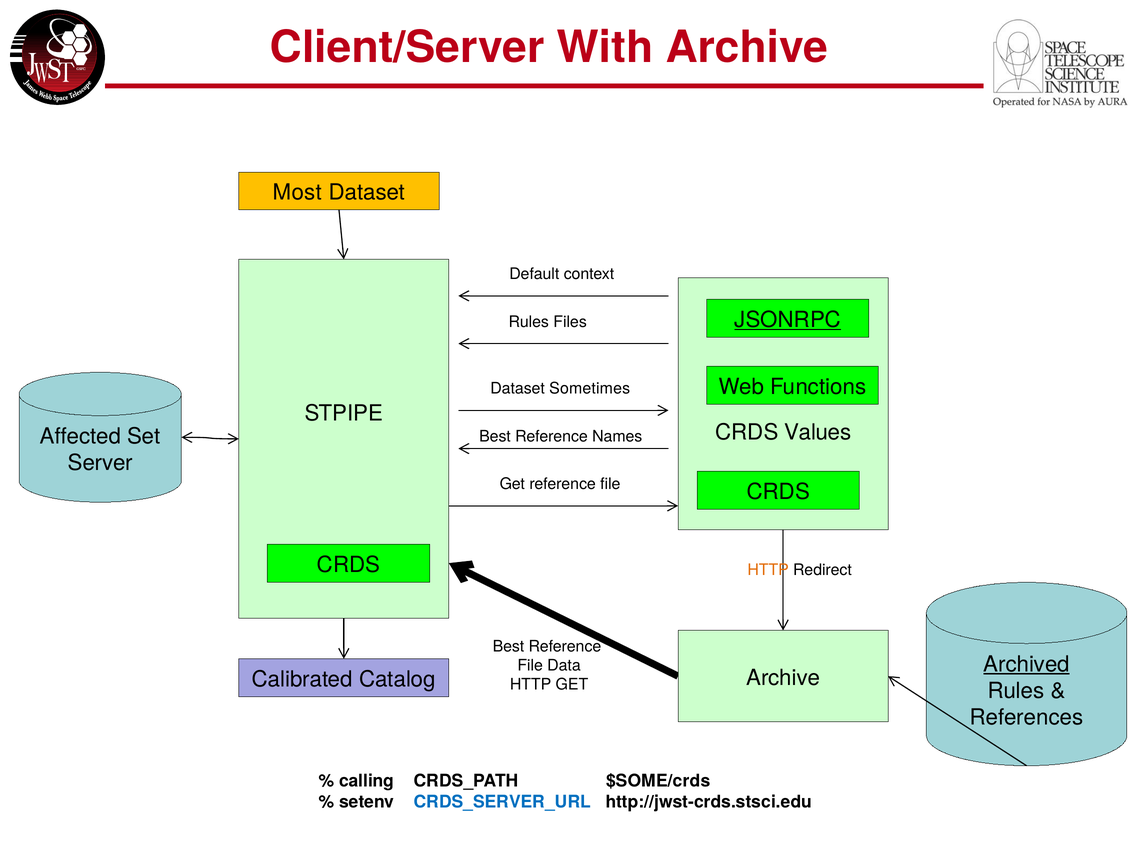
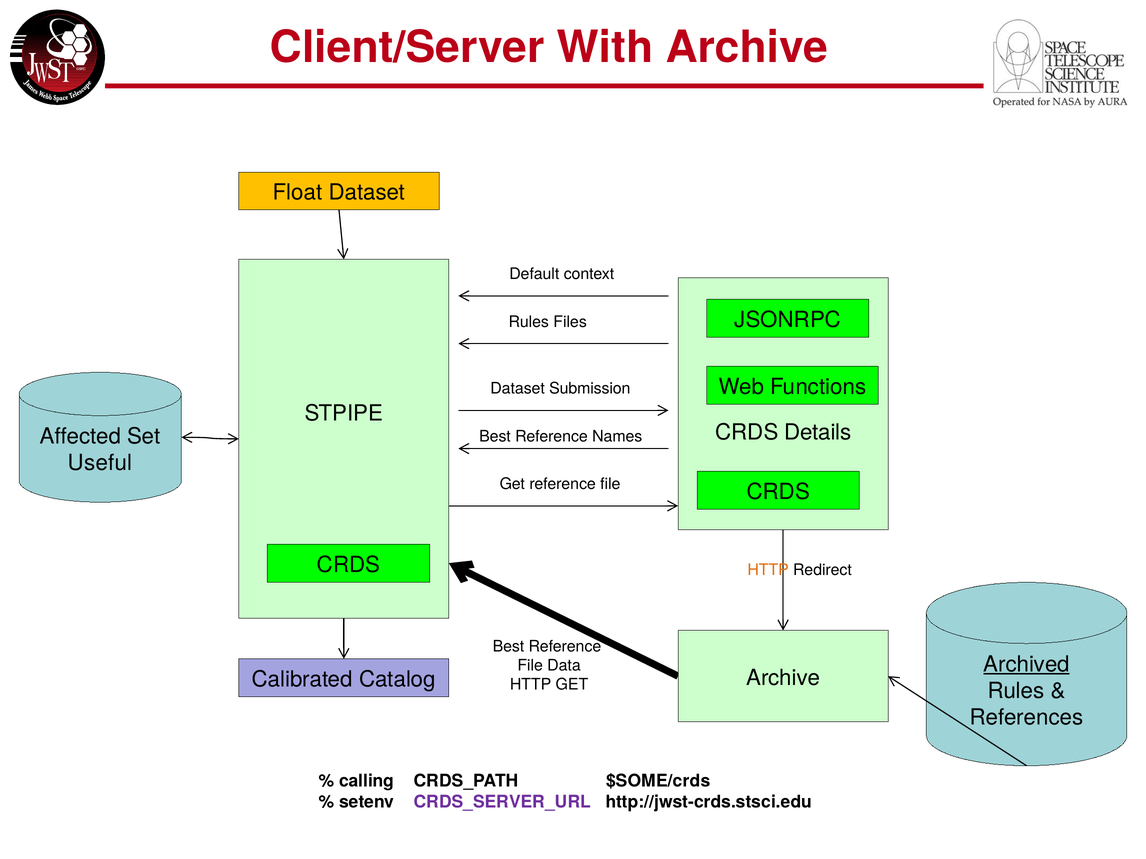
Most: Most -> Float
JSONRPC underline: present -> none
Sometimes: Sometimes -> Submission
Values: Values -> Details
Server: Server -> Useful
CRDS_SERVER_URL colour: blue -> purple
